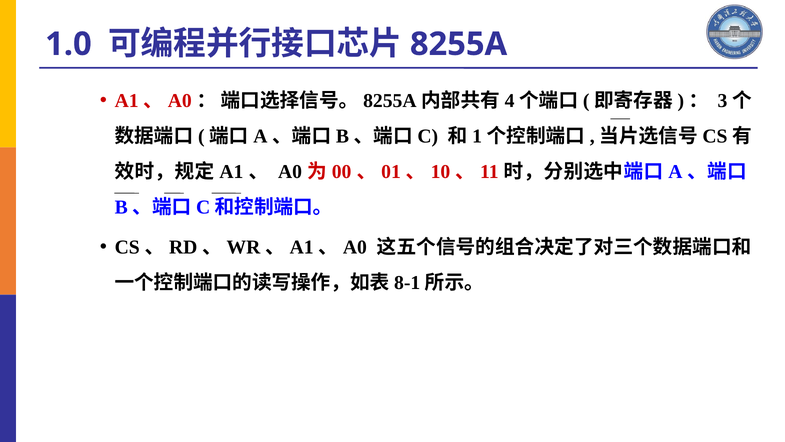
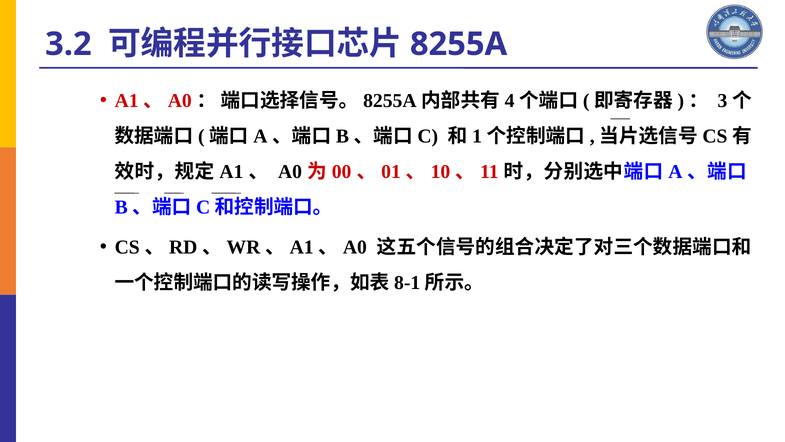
1.0: 1.0 -> 3.2
